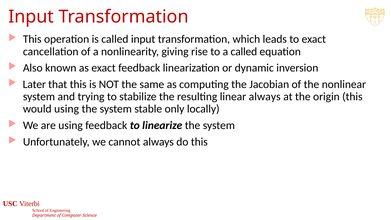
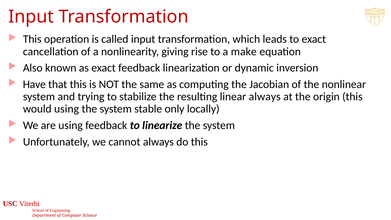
a called: called -> make
Later: Later -> Have
